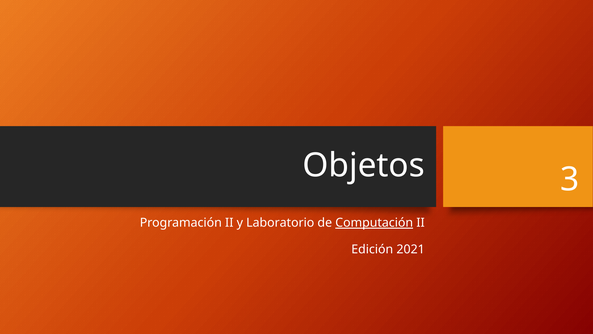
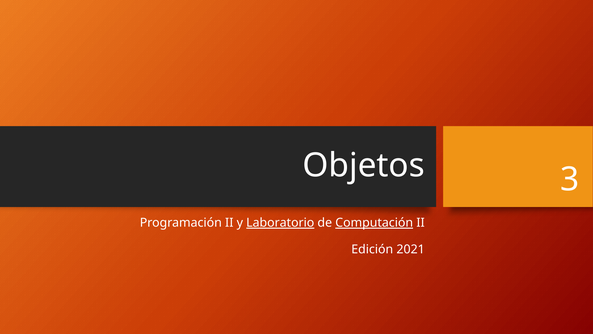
Laboratorio underline: none -> present
